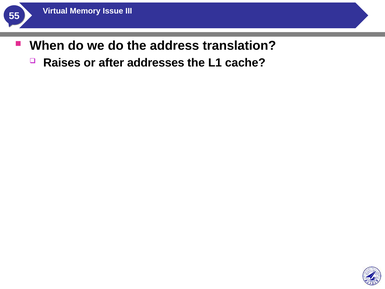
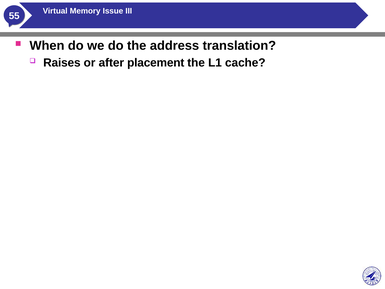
addresses: addresses -> placement
